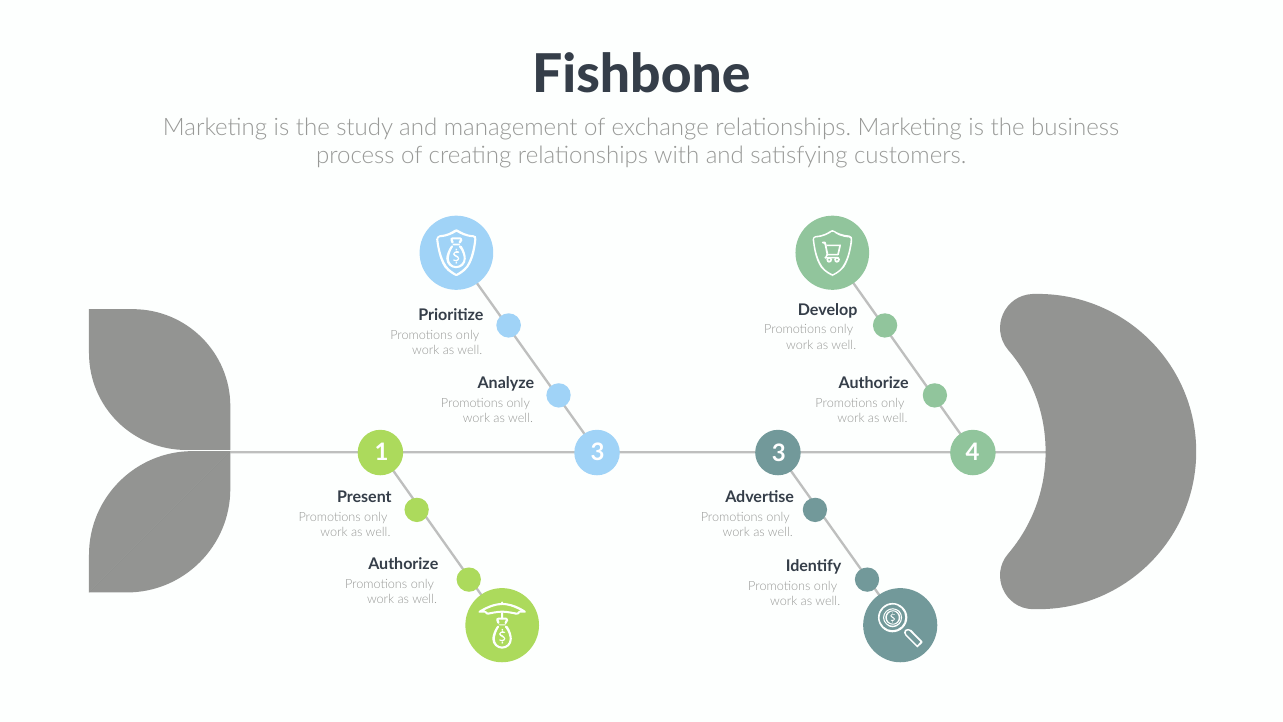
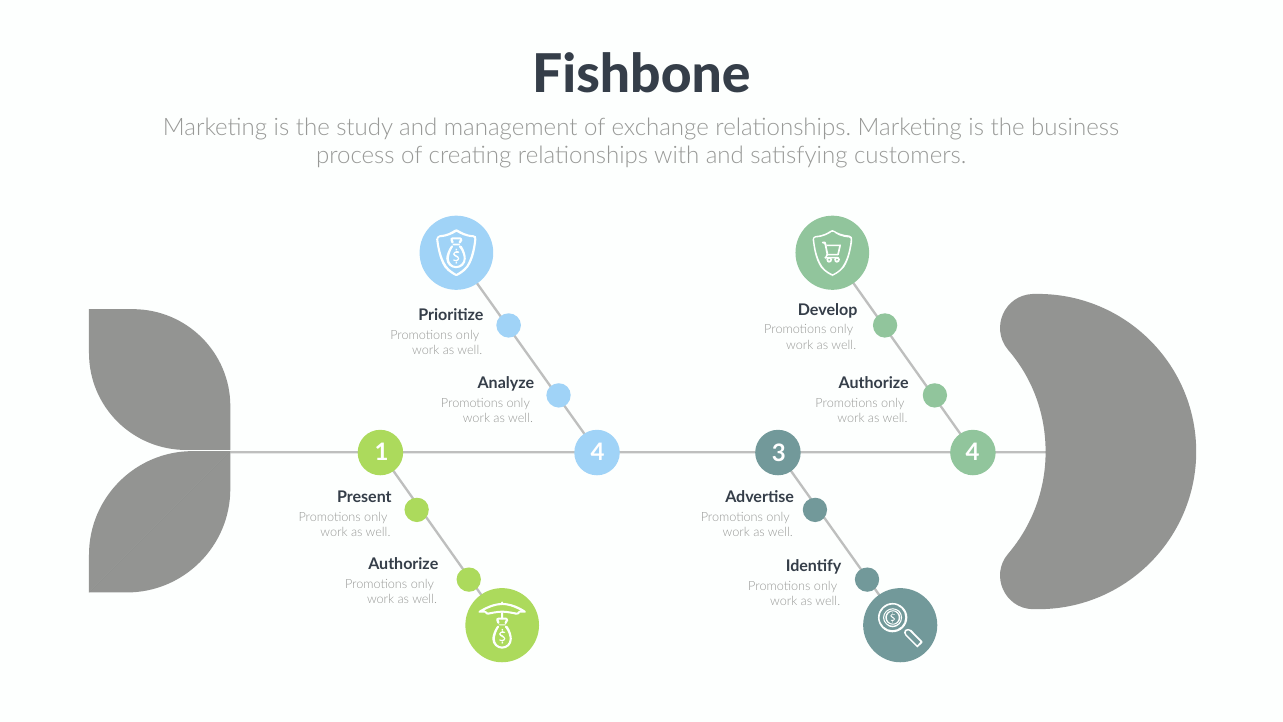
1 3: 3 -> 4
